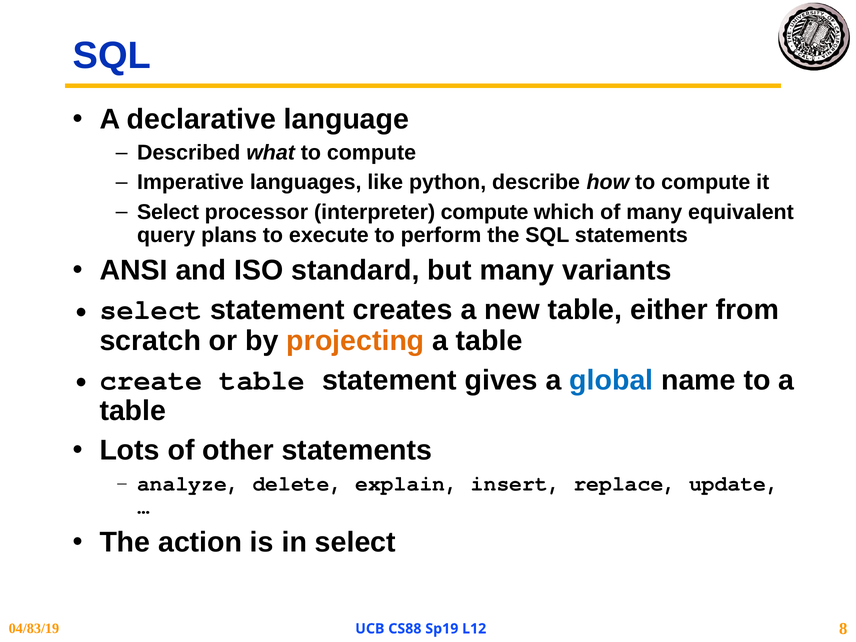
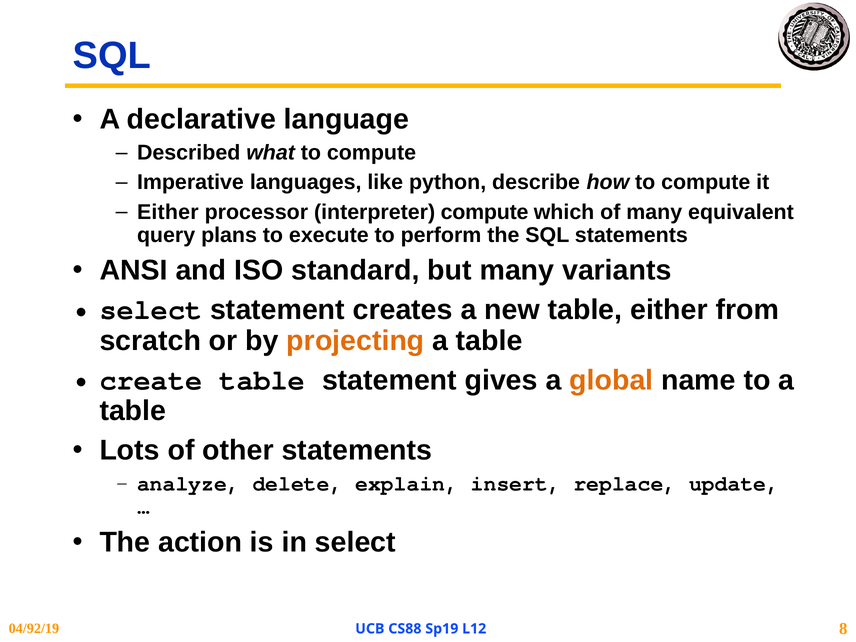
Select at (168, 212): Select -> Either
global colour: blue -> orange
04/83/19: 04/83/19 -> 04/92/19
